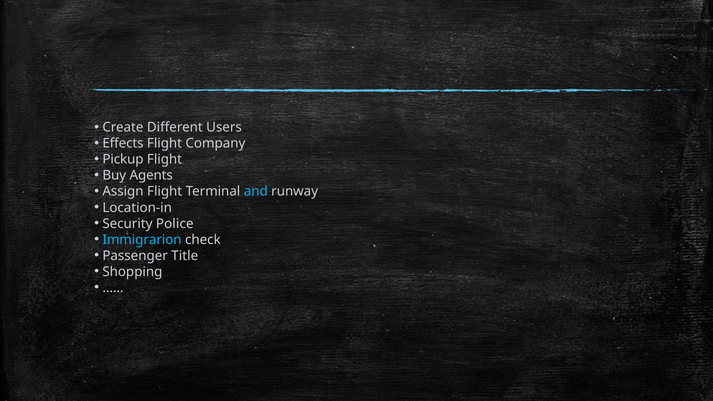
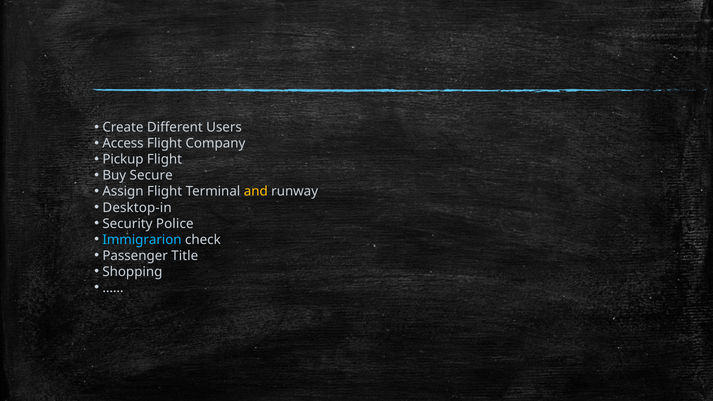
Effects: Effects -> Access
Agents: Agents -> Secure
and colour: light blue -> yellow
Location-in: Location-in -> Desktop-in
